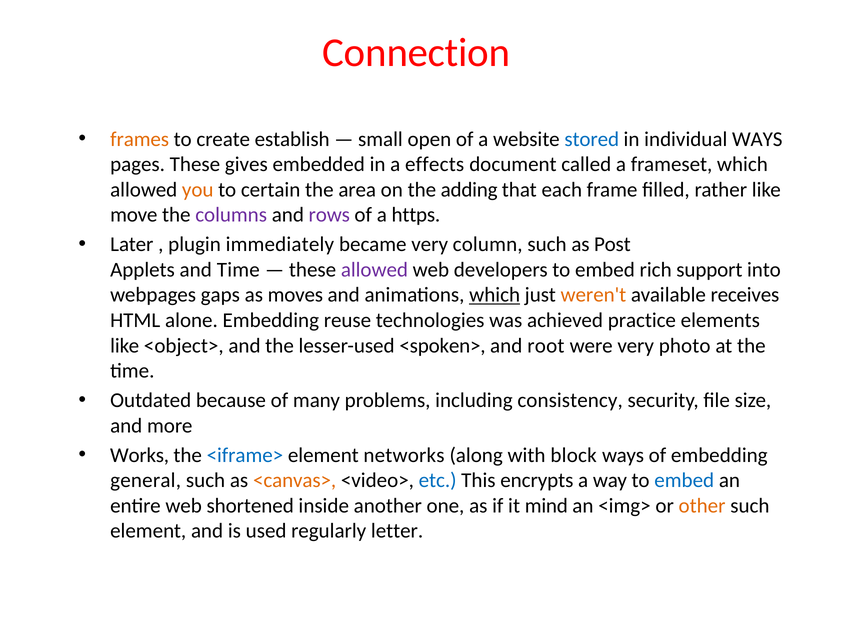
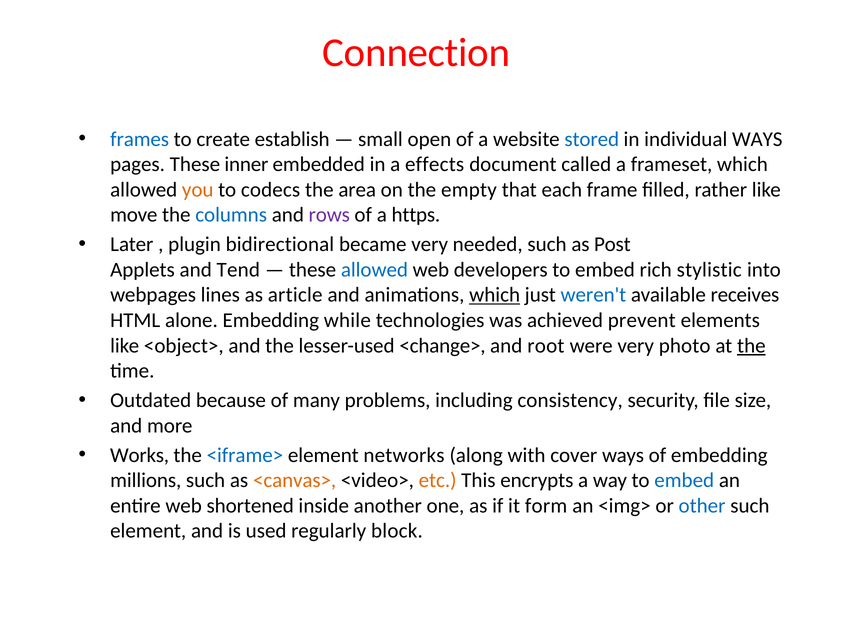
frames colour: orange -> blue
gives: gives -> inner
certain: certain -> codecs
adding: adding -> empty
columns colour: purple -> blue
immediately: immediately -> bidirectional
column: column -> needed
and Time: Time -> Tend
allowed at (374, 270) colour: purple -> blue
support: support -> stylistic
gaps: gaps -> lines
moves: moves -> article
weren't colour: orange -> blue
reuse: reuse -> while
practice: practice -> prevent
<spoken>: <spoken> -> <change>
the at (751, 345) underline: none -> present
block: block -> cover
general: general -> millions
etc colour: blue -> orange
mind: mind -> form
other colour: orange -> blue
letter: letter -> block
